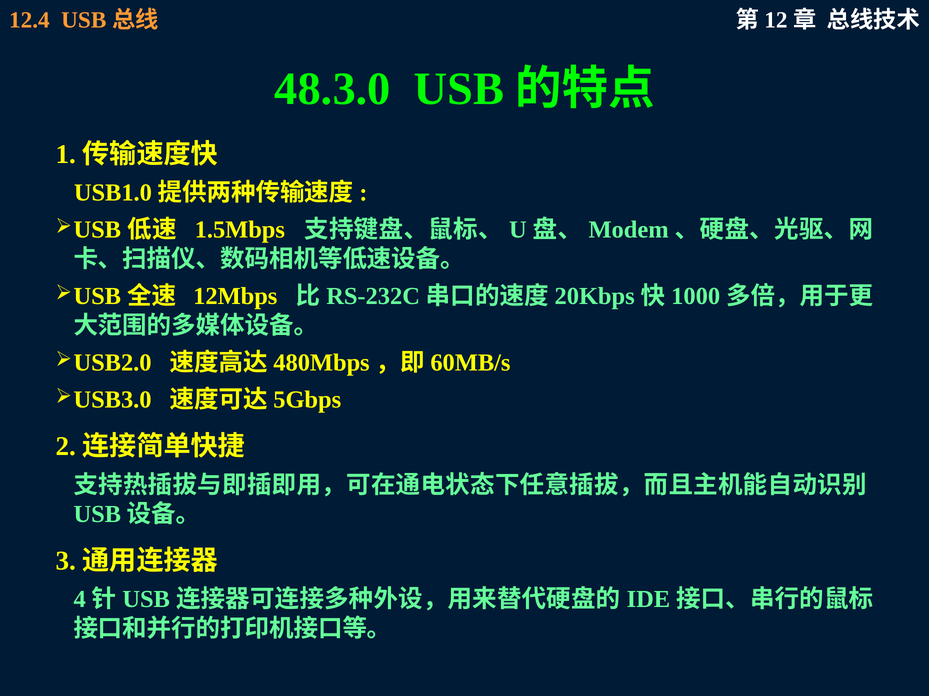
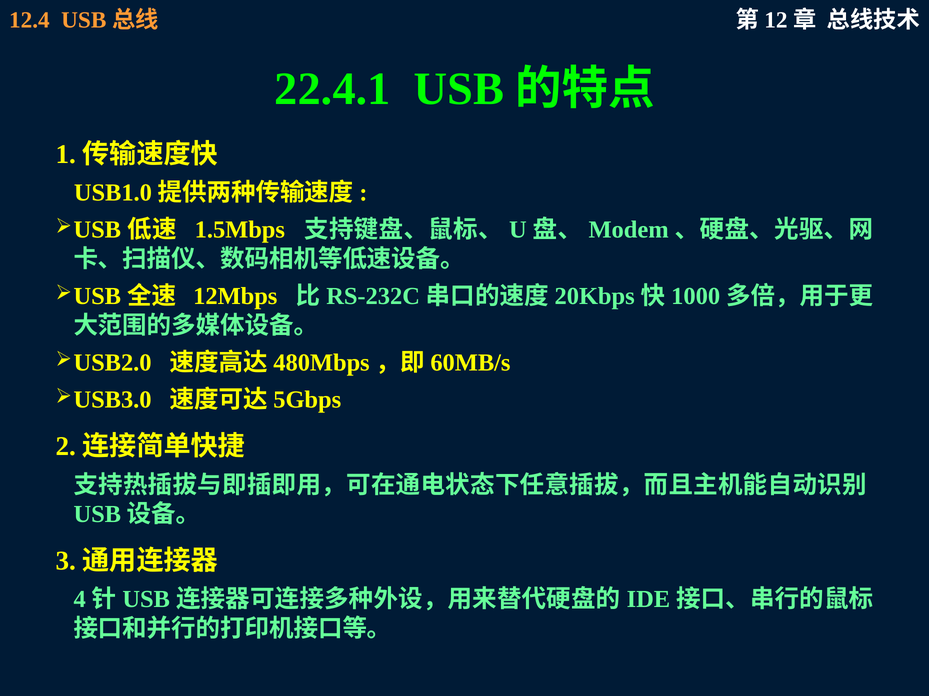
48.3.0: 48.3.0 -> 22.4.1
